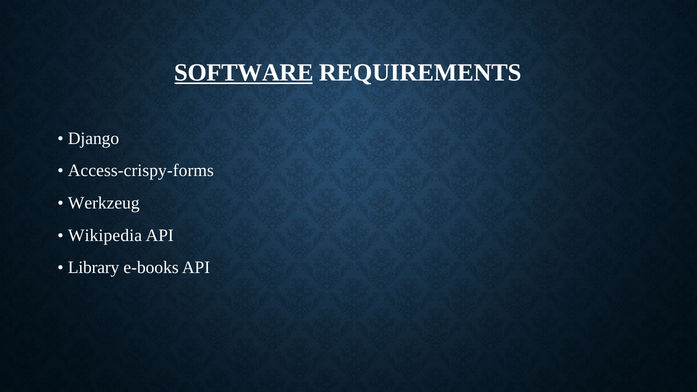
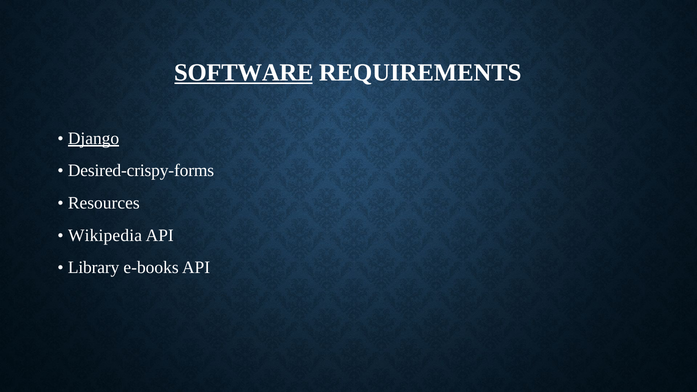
Django underline: none -> present
Access-crispy-forms: Access-crispy-forms -> Desired-crispy-forms
Werkzeug: Werkzeug -> Resources
